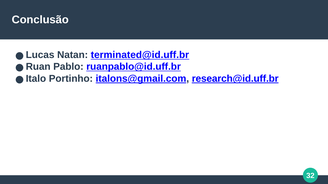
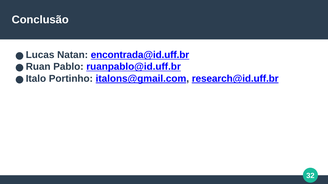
terminated@id.uff.br: terminated@id.uff.br -> encontrada@id.uff.br
